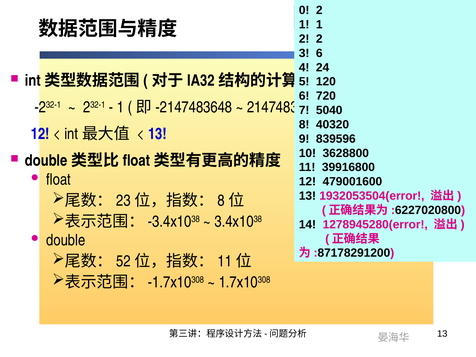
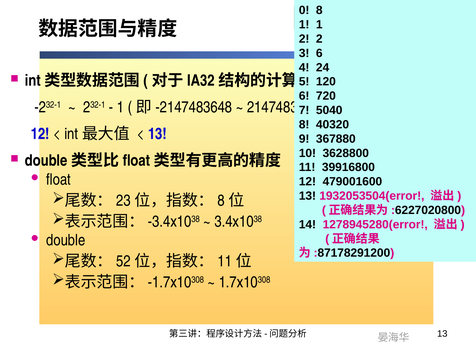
0 2: 2 -> 8
839596: 839596 -> 367880
